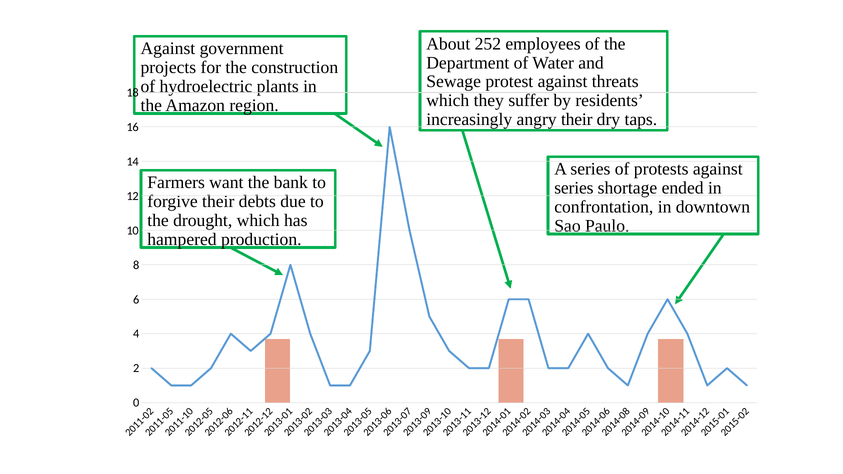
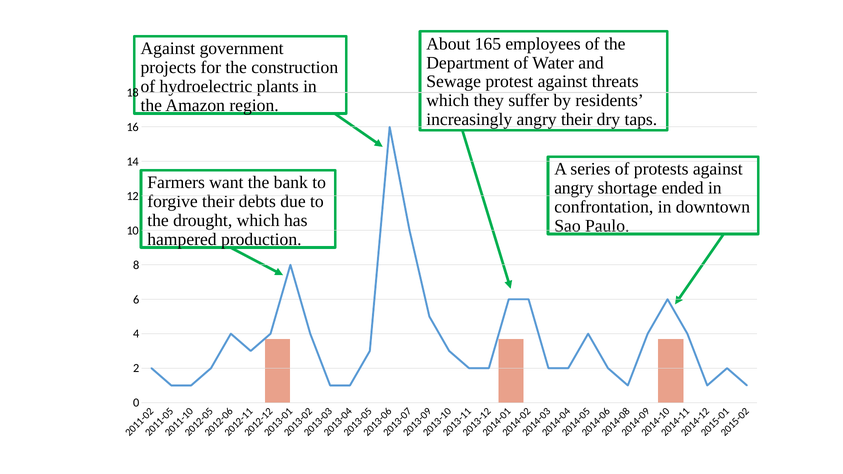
252: 252 -> 165
series at (574, 188): series -> angry
